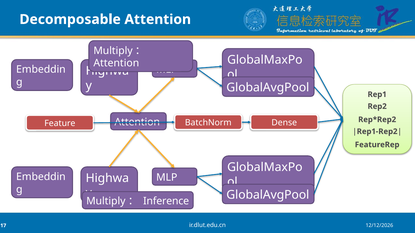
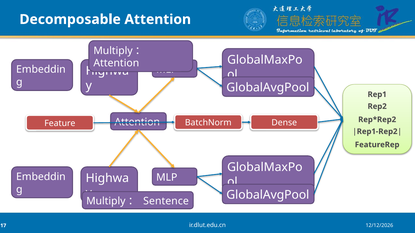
Inference: Inference -> Sentence
